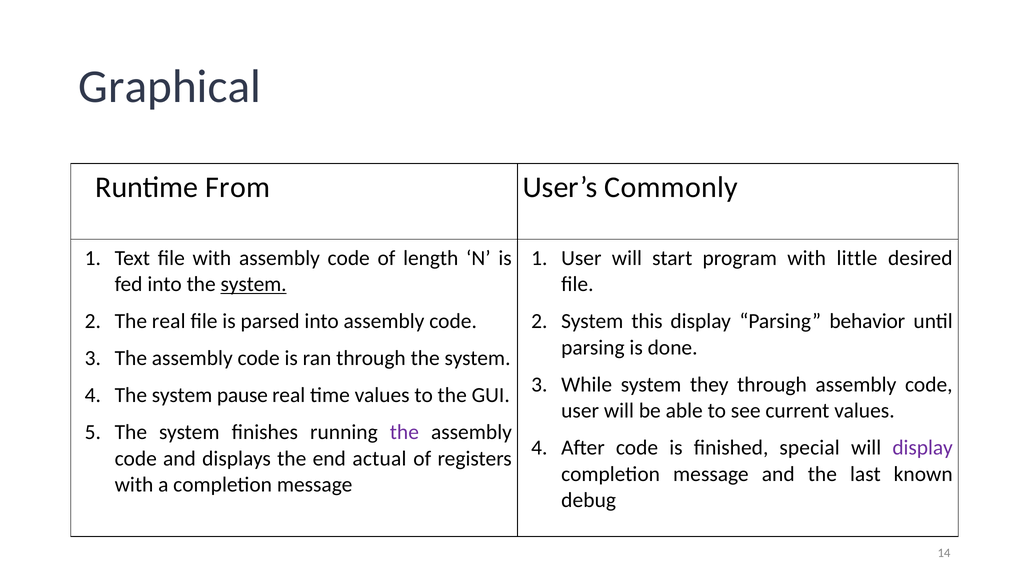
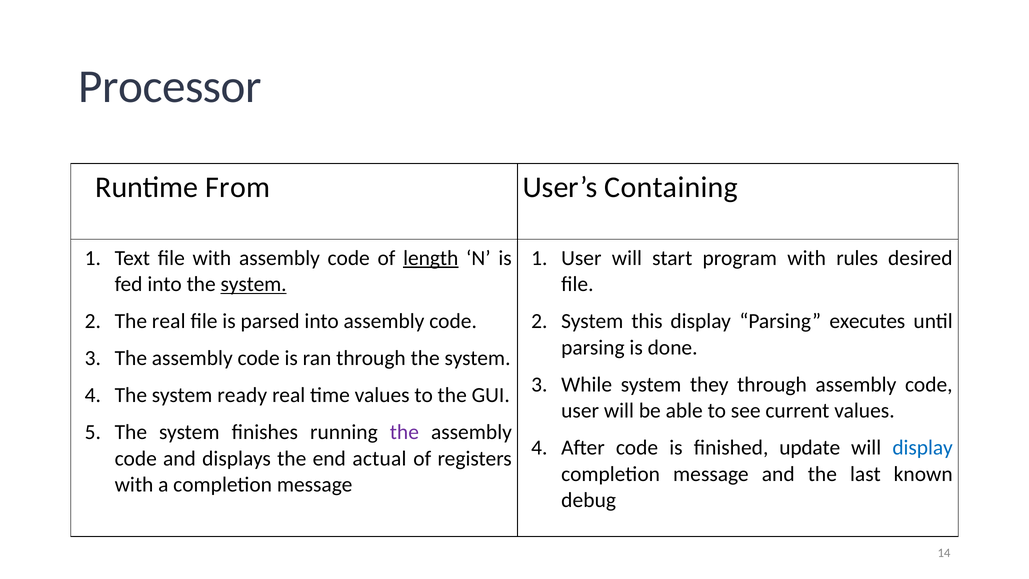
Graphical: Graphical -> Processor
Commonly: Commonly -> Containing
length underline: none -> present
little: little -> rules
behavior: behavior -> executes
pause: pause -> ready
special: special -> update
display at (923, 448) colour: purple -> blue
